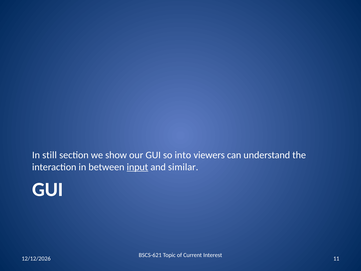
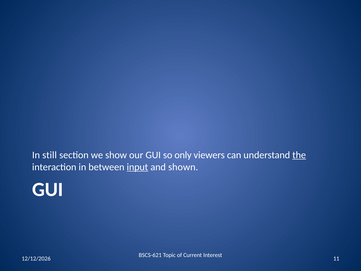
into: into -> only
the underline: none -> present
similar: similar -> shown
